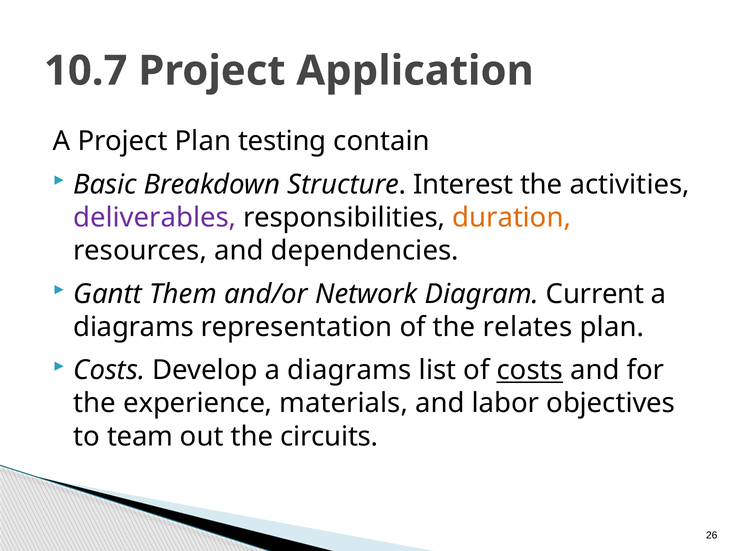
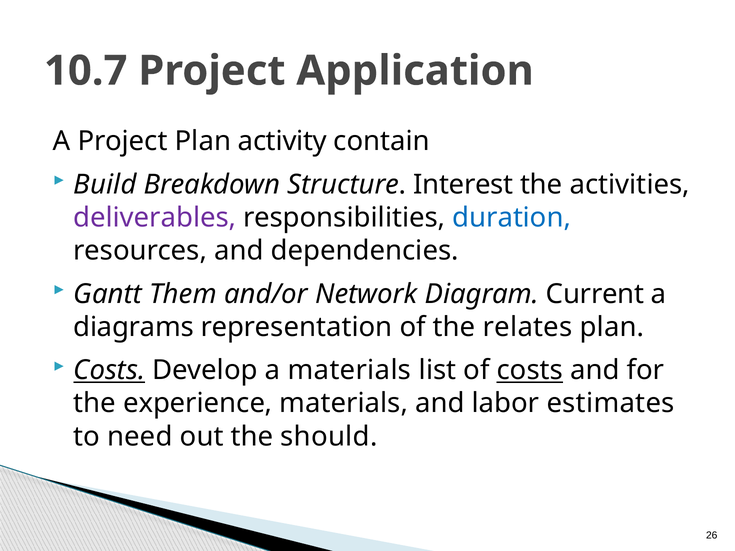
testing: testing -> activity
Basic: Basic -> Build
duration colour: orange -> blue
Costs at (109, 370) underline: none -> present
Develop a diagrams: diagrams -> materials
objectives: objectives -> estimates
team: team -> need
circuits: circuits -> should
